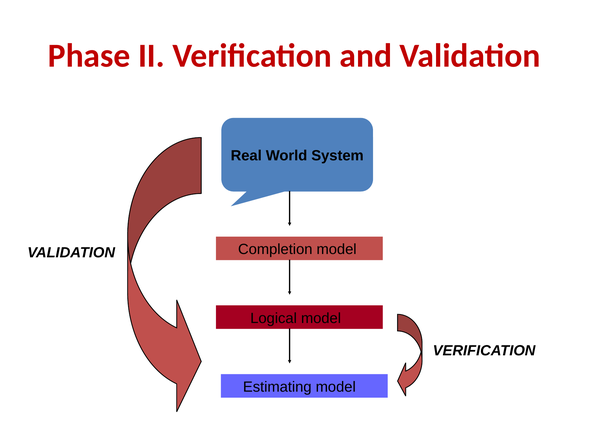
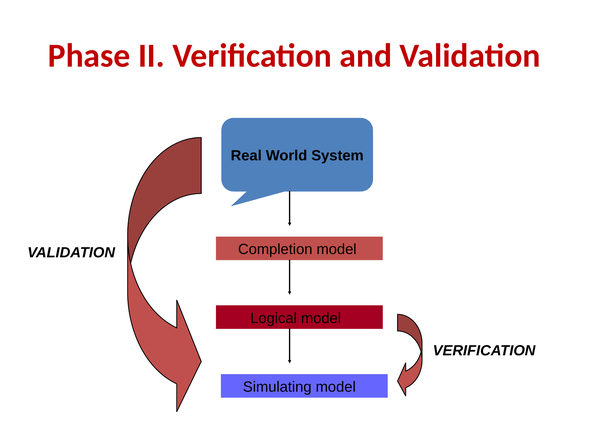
Estimating: Estimating -> Simulating
